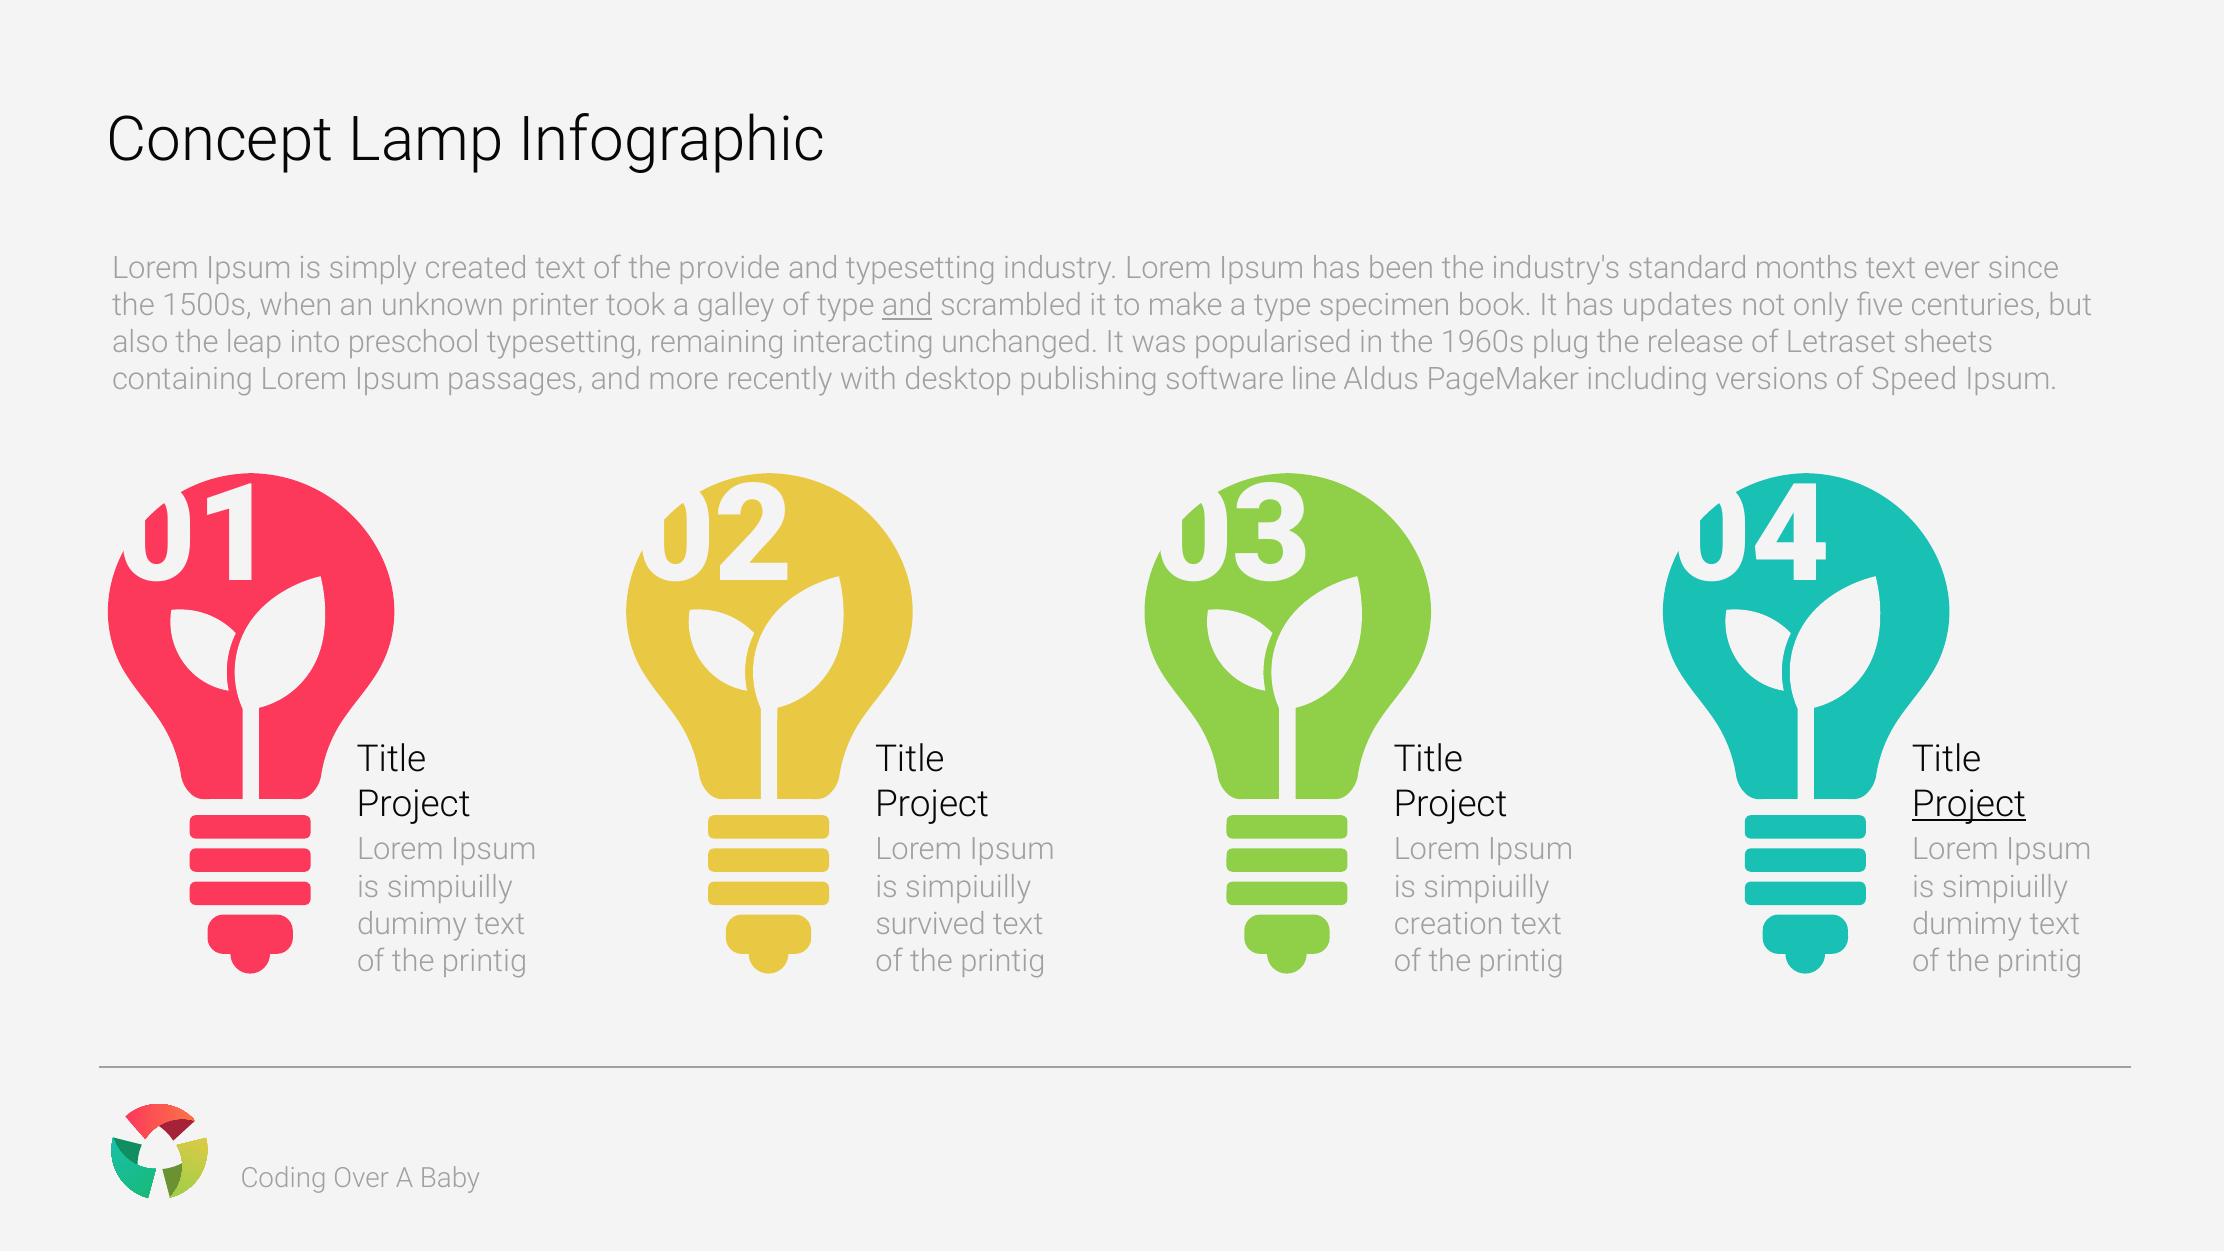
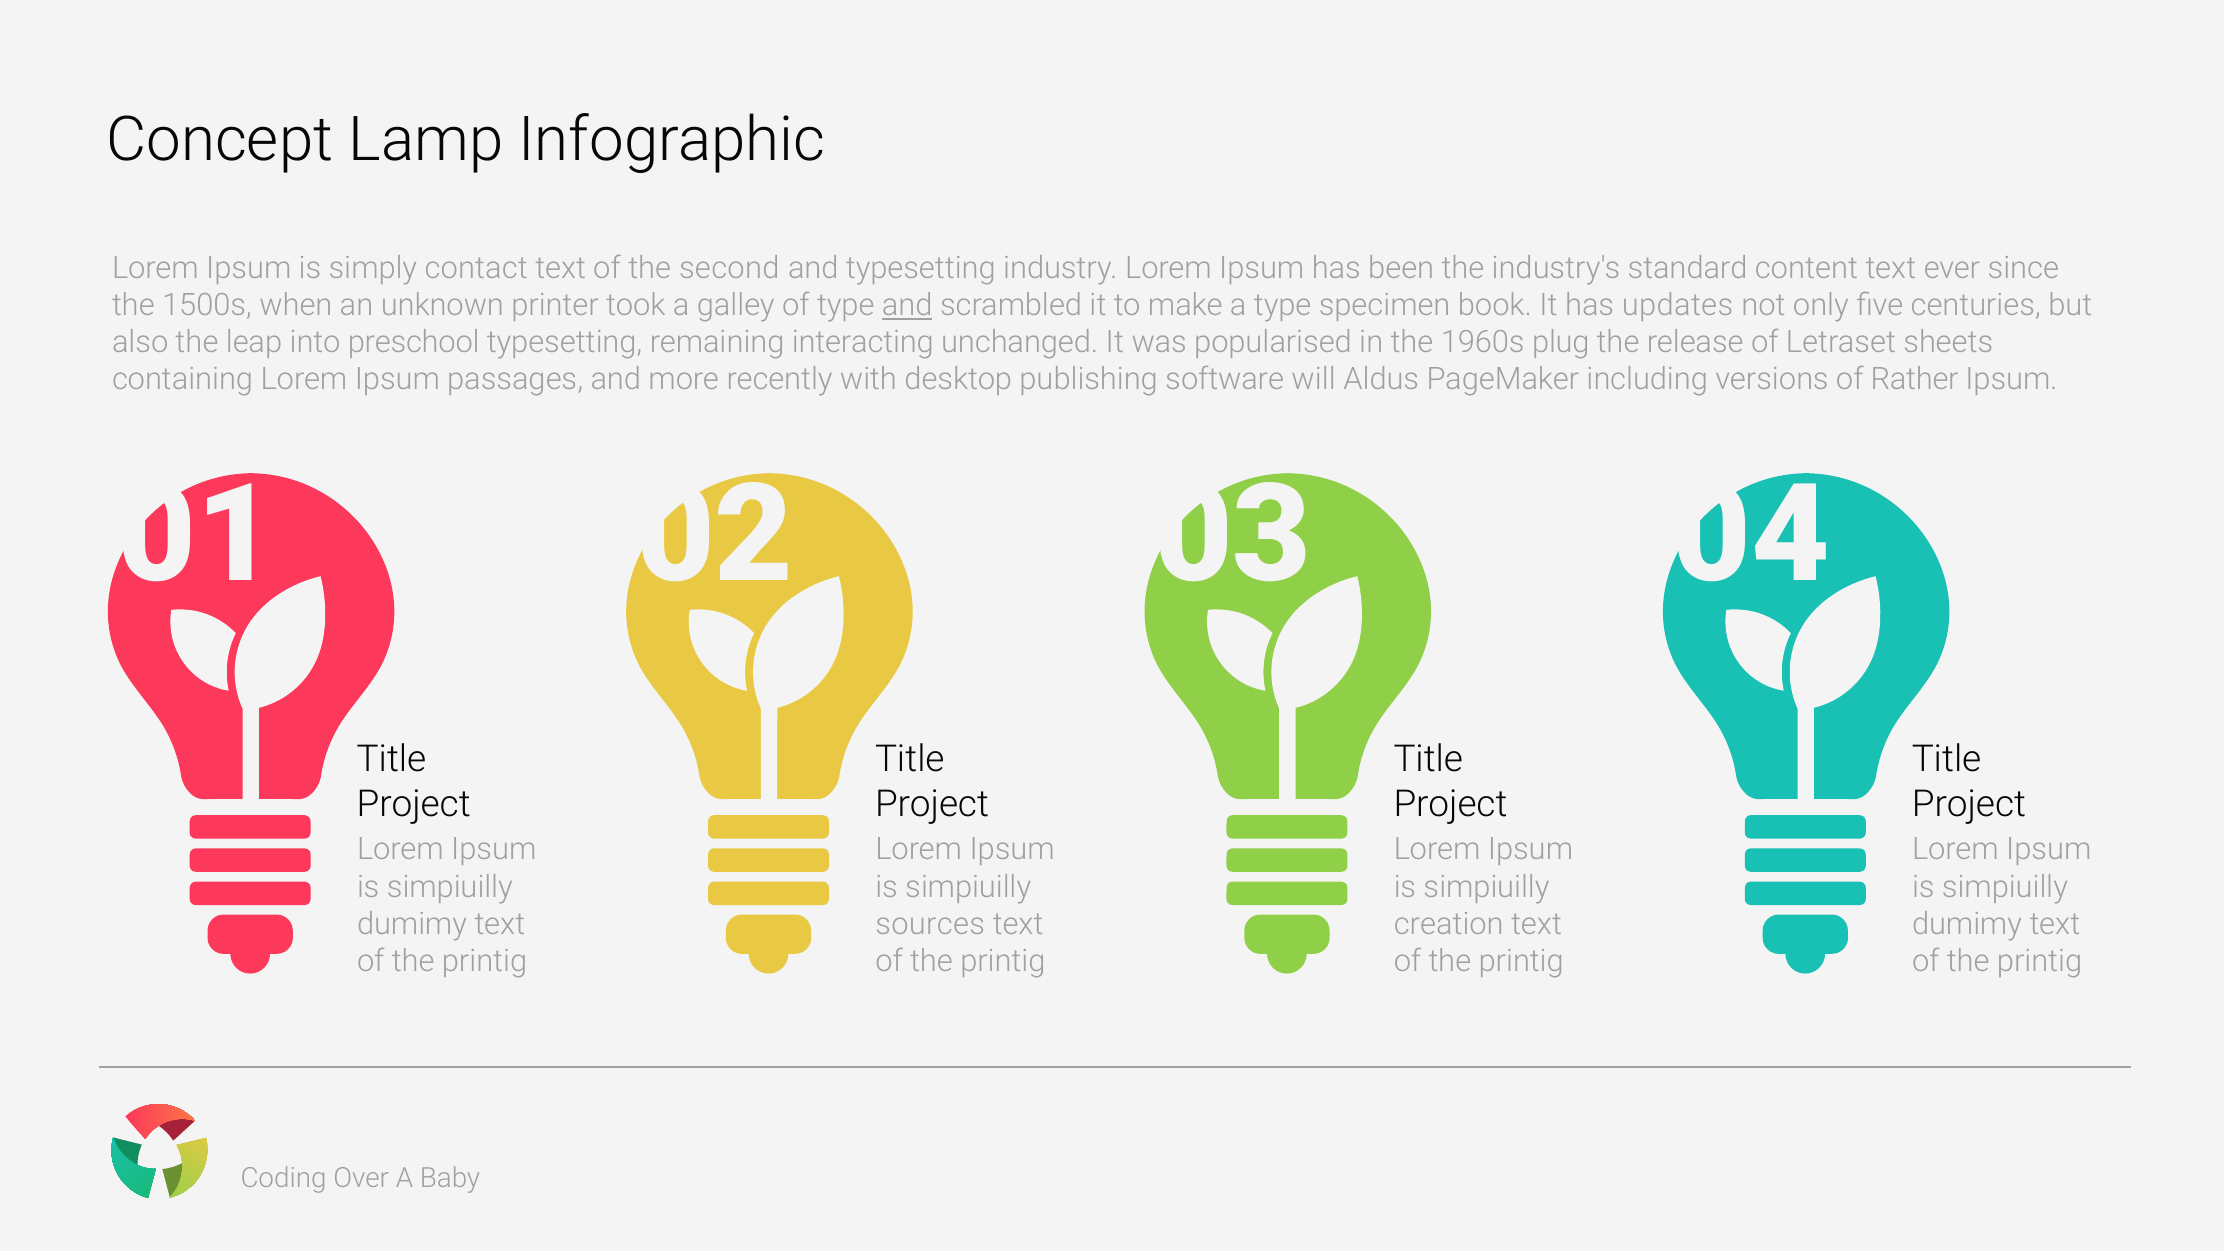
created: created -> contact
provide: provide -> second
months: months -> content
line: line -> will
Speed: Speed -> Rather
Project at (1969, 804) underline: present -> none
survived: survived -> sources
